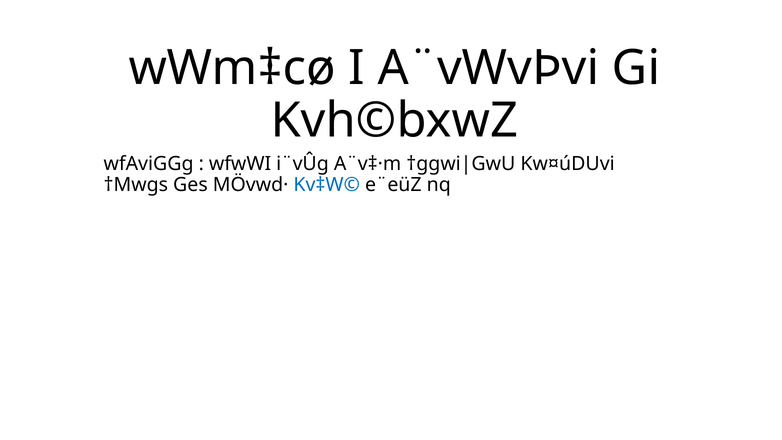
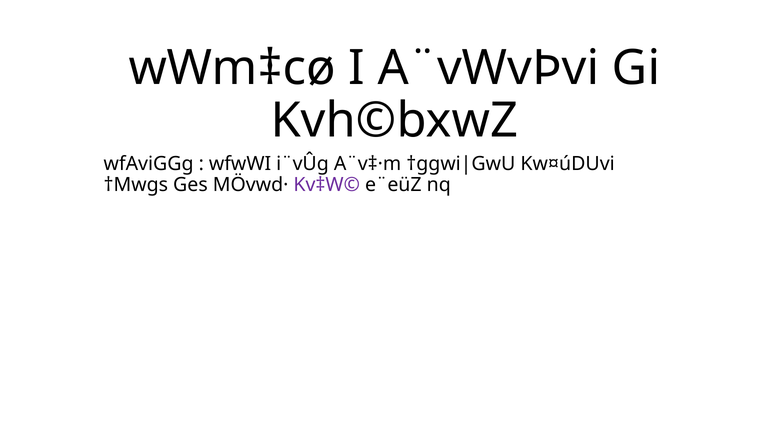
Kv‡W© colour: blue -> purple
